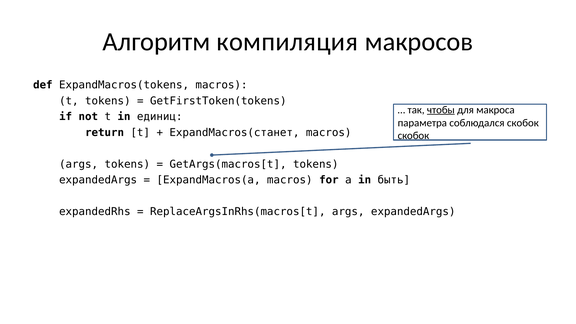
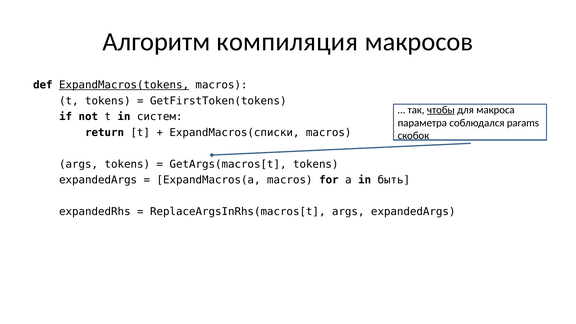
ExpandMacros(tokens underline: none -> present
единиц: единиц -> систем
соблюдался скобок: скобок -> params
ExpandMacros(станет: ExpandMacros(станет -> ExpandMacros(списки
